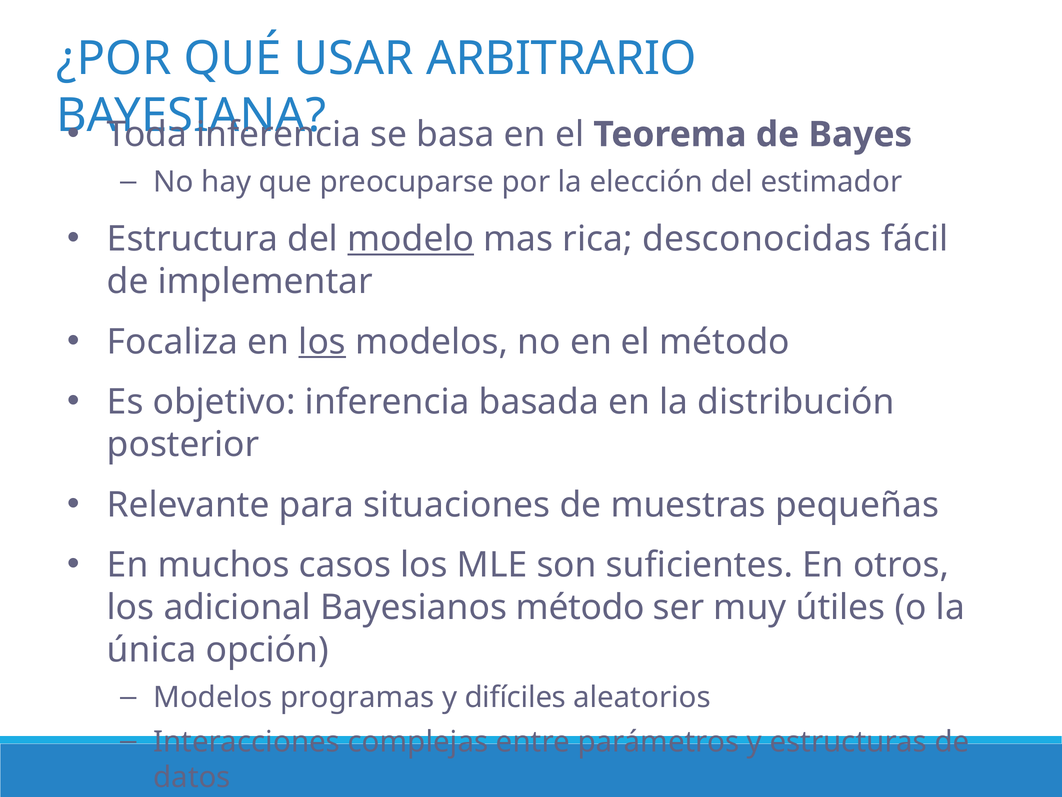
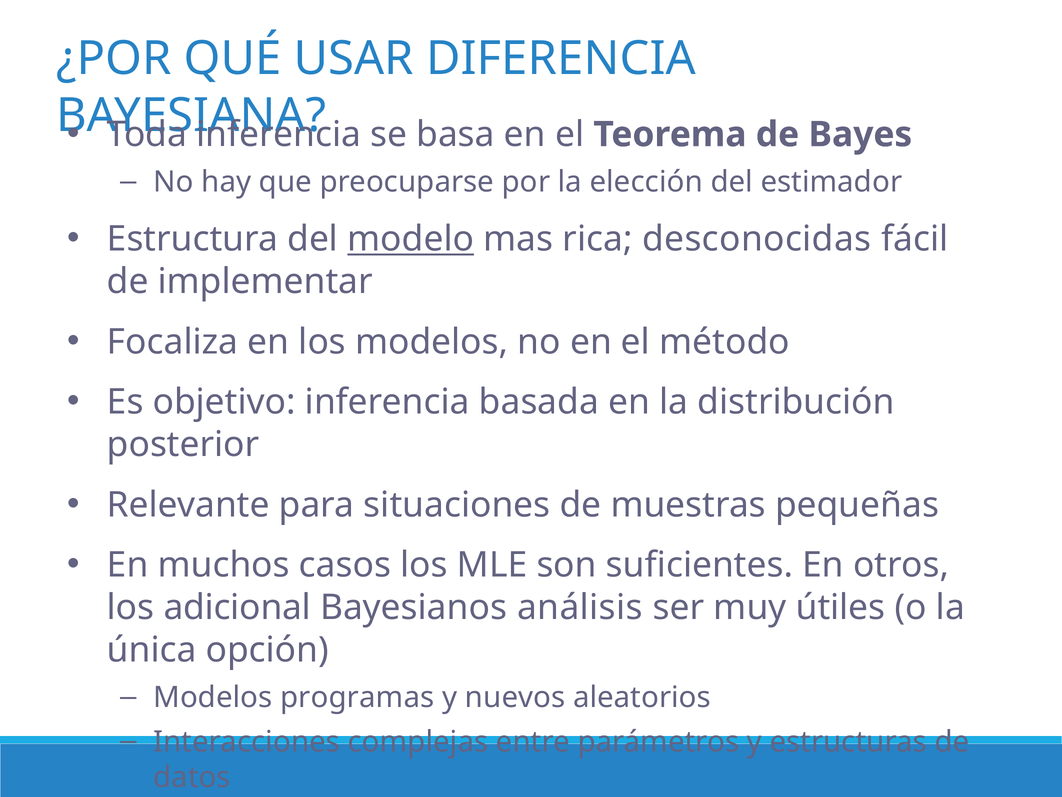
ARBITRARIO: ARBITRARIO -> DIFERENCIA
los at (322, 342) underline: present -> none
Bayesianos método: método -> análisis
difíciles: difíciles -> nuevos
